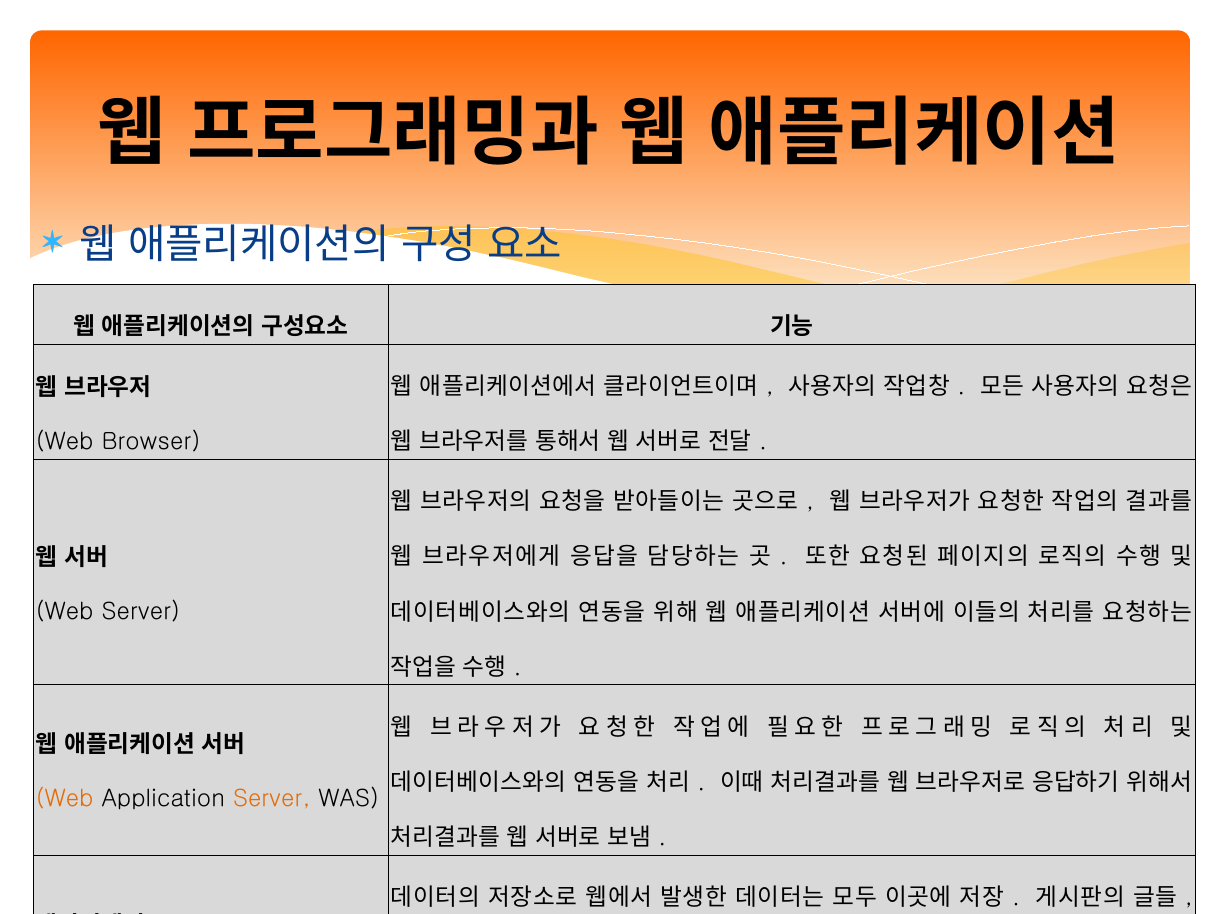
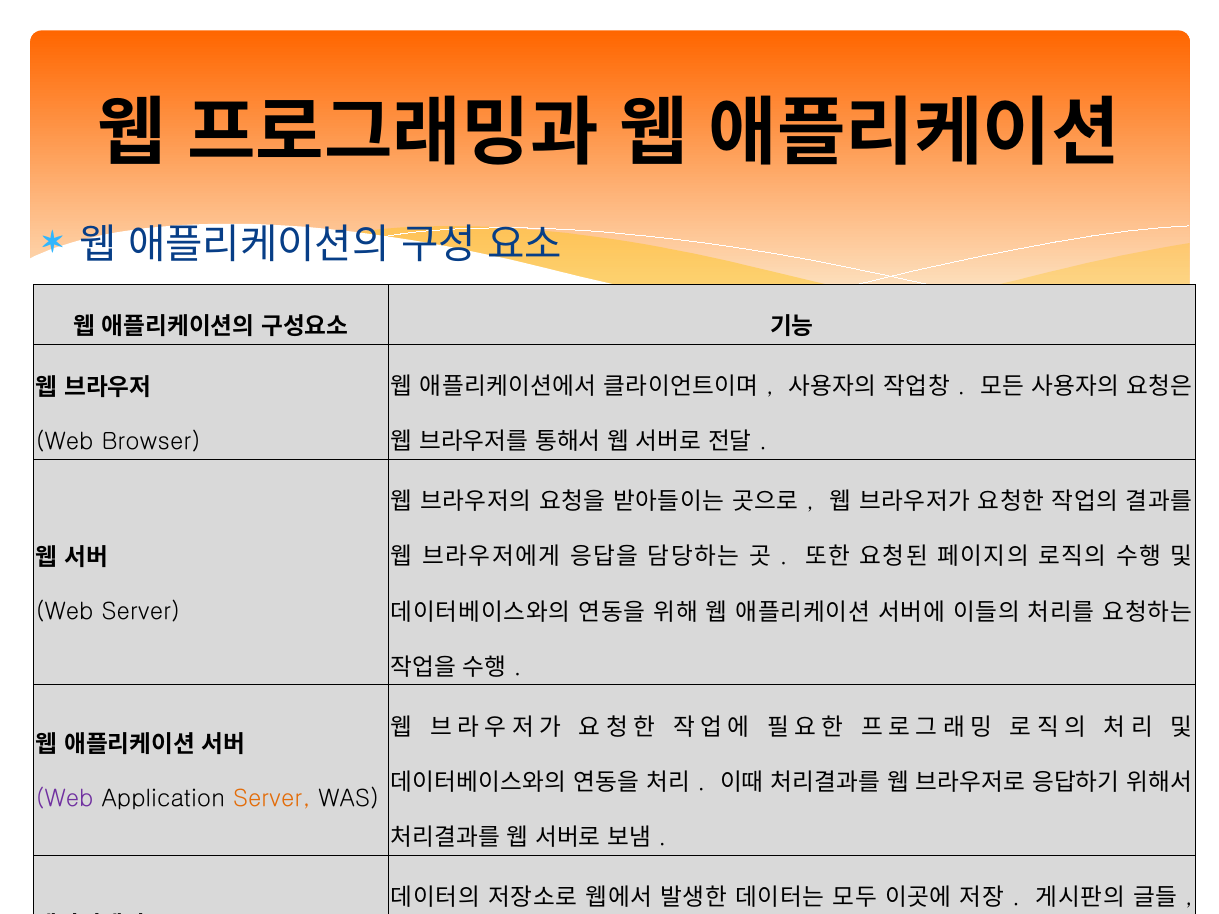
Web at (65, 799) colour: orange -> purple
